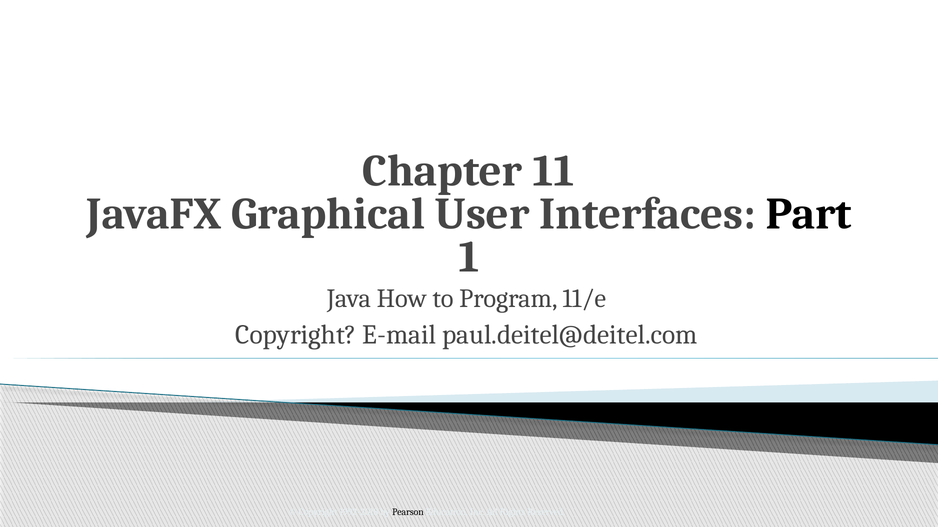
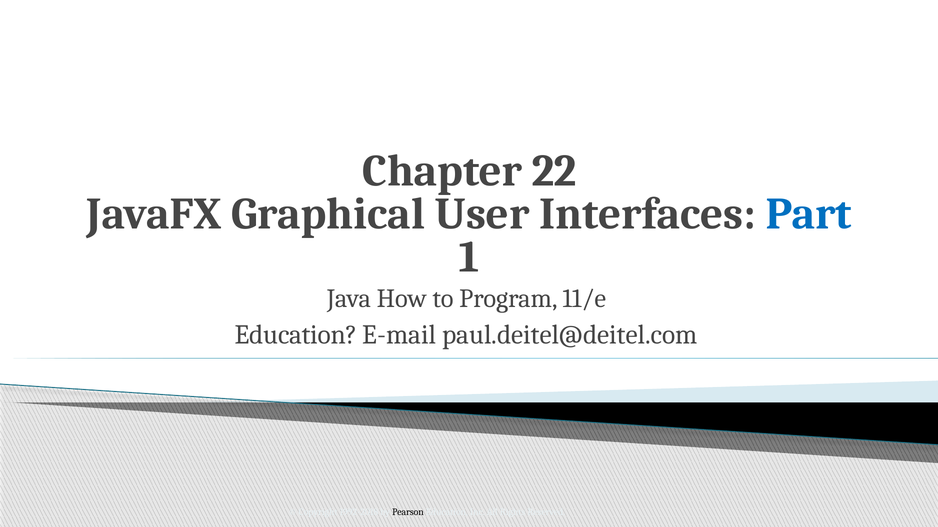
11: 11 -> 22
Part colour: black -> blue
Copyright at (296, 335): Copyright -> Education
